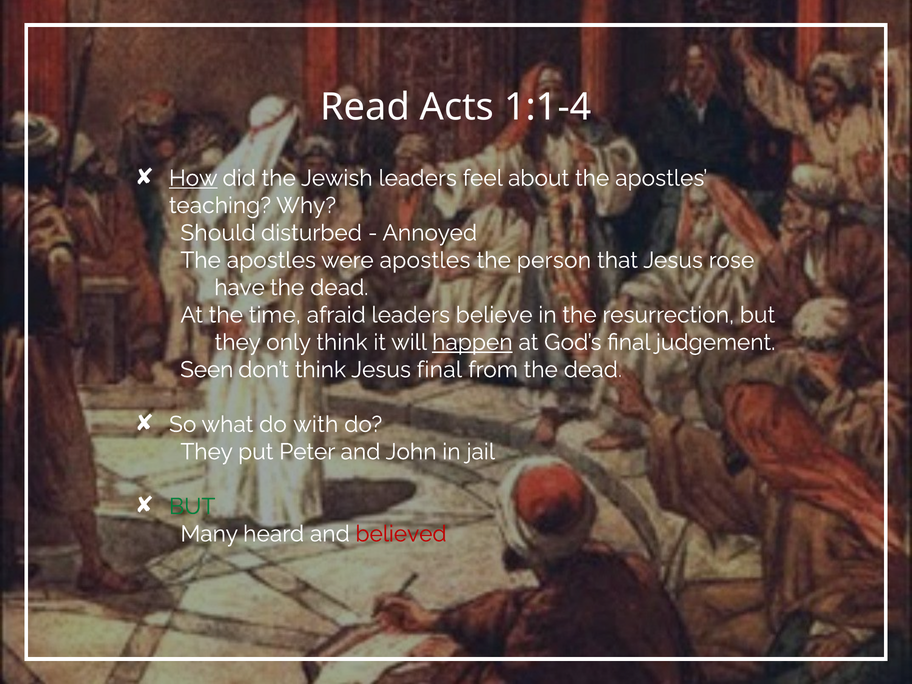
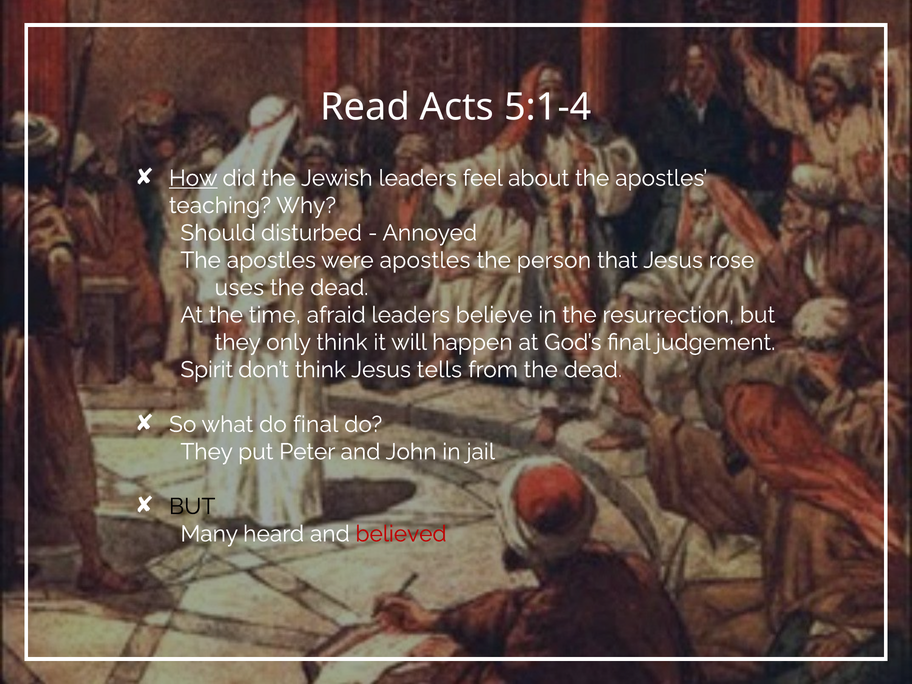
1:1-4: 1:1-4 -> 5:1-4
have: have -> uses
happen underline: present -> none
Seen: Seen -> Spirit
Jesus final: final -> tells
do with: with -> final
BUT at (192, 506) colour: green -> black
